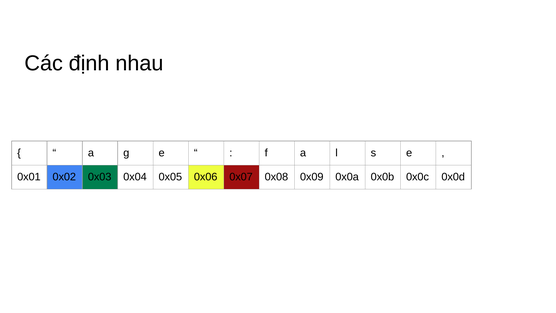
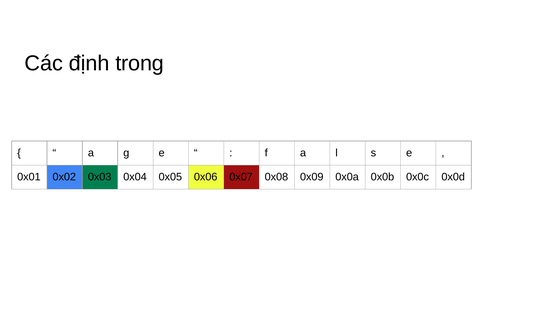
nhau: nhau -> trong
